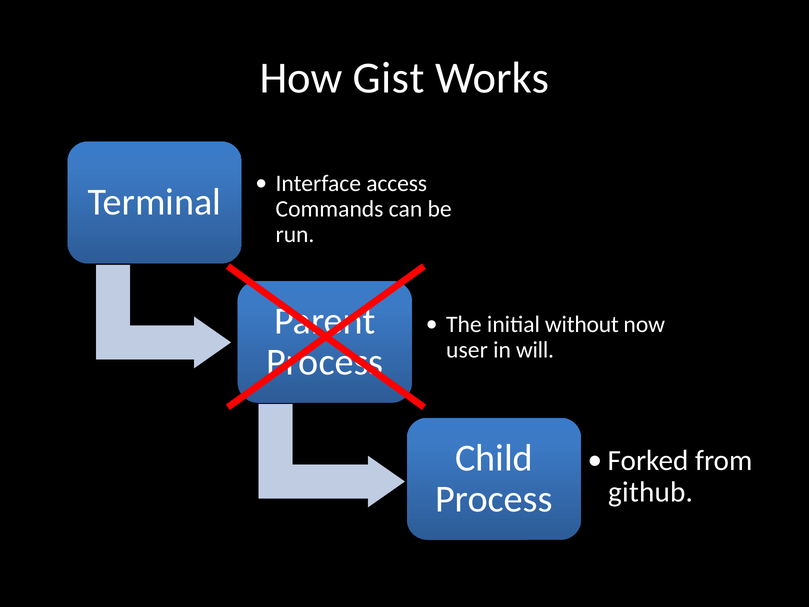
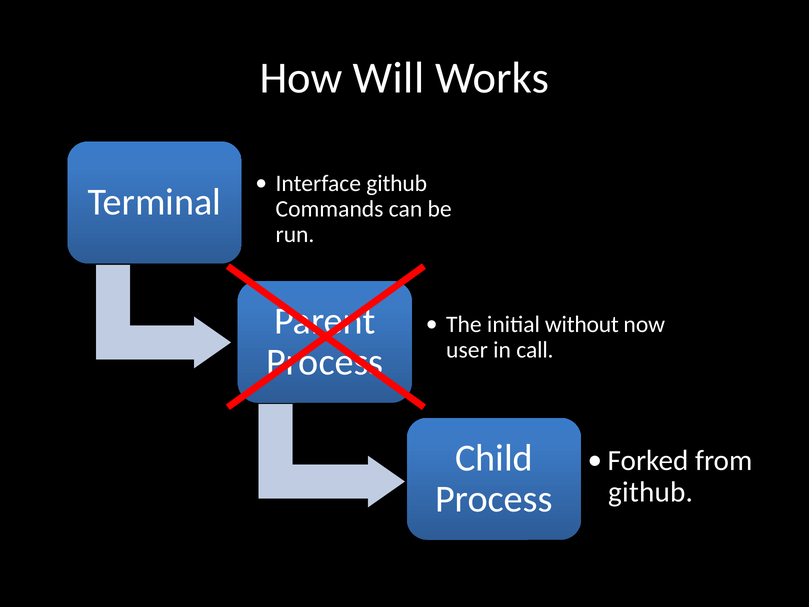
Gist: Gist -> Will
Interface access: access -> github
will: will -> call
